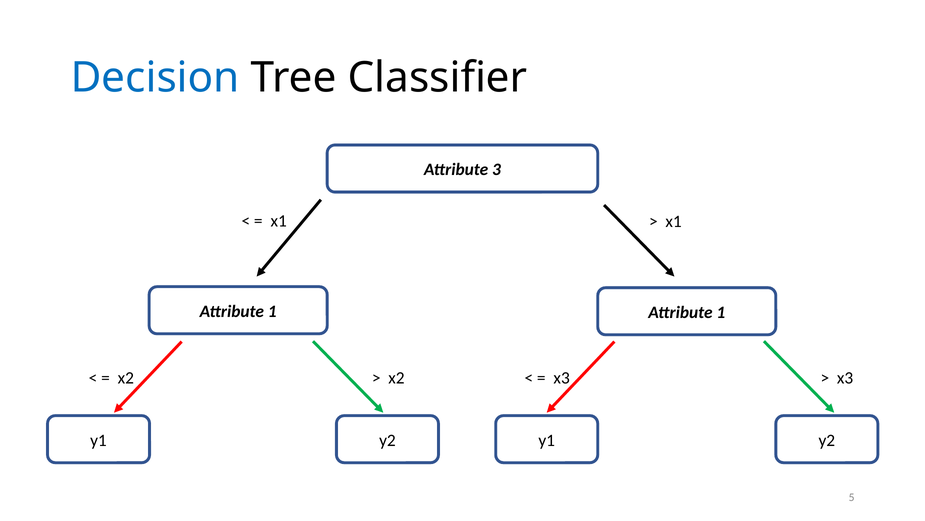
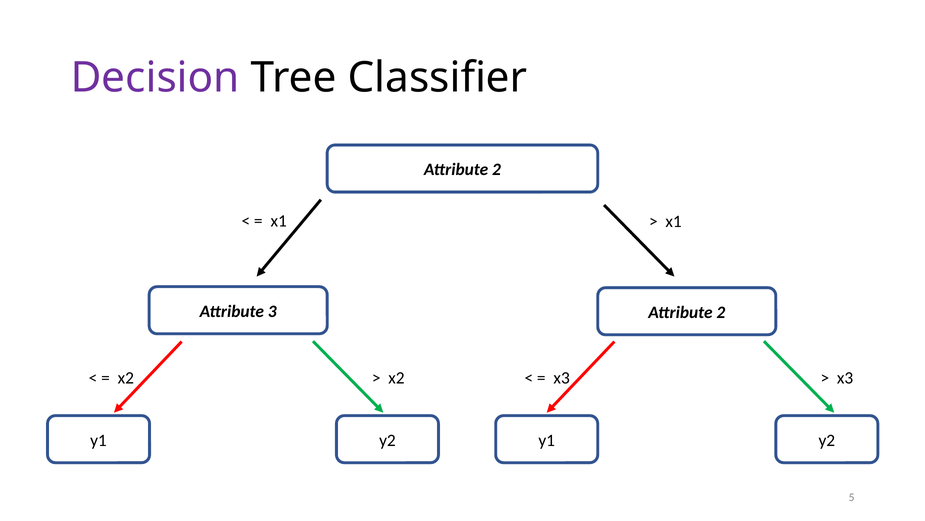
Decision colour: blue -> purple
3 at (496, 169): 3 -> 2
1 at (272, 311): 1 -> 3
1 at (721, 312): 1 -> 2
